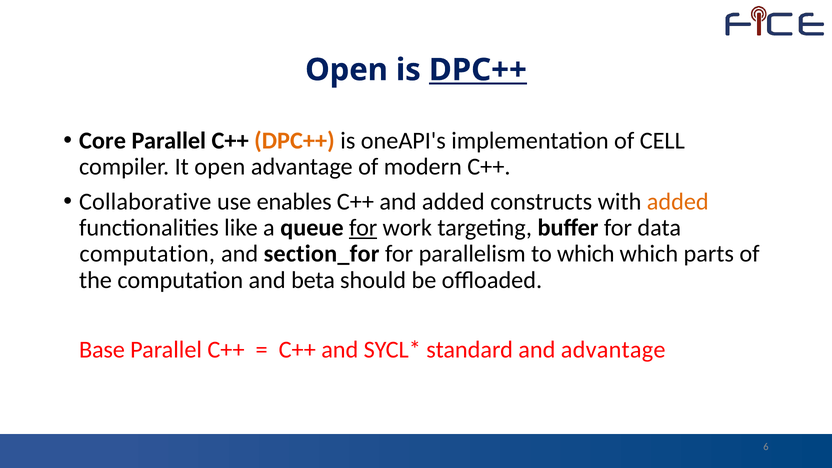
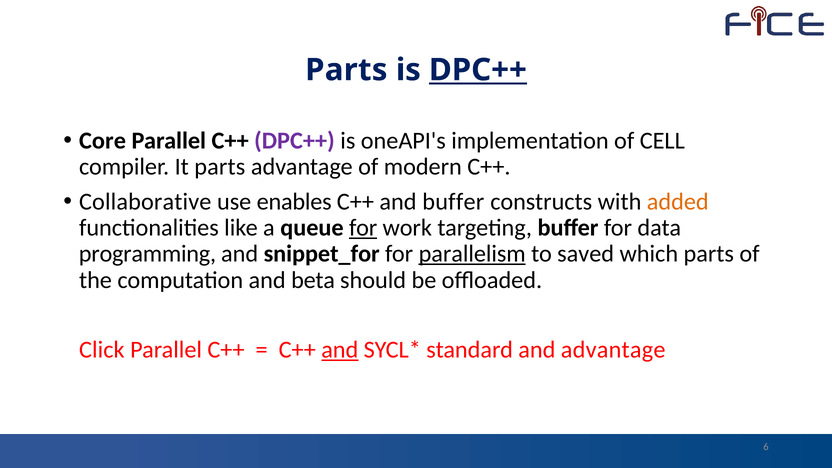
Open at (347, 70): Open -> Parts
DPC++ at (294, 141) colour: orange -> purple
It open: open -> parts
and added: added -> buffer
computation at (147, 254): computation -> programming
section_for: section_for -> snippet_for
parallelism underline: none -> present
to which: which -> saved
Base: Base -> Click
and at (340, 350) underline: none -> present
